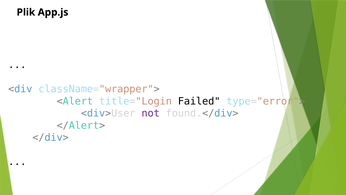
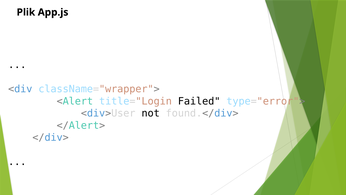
not colour: purple -> black
